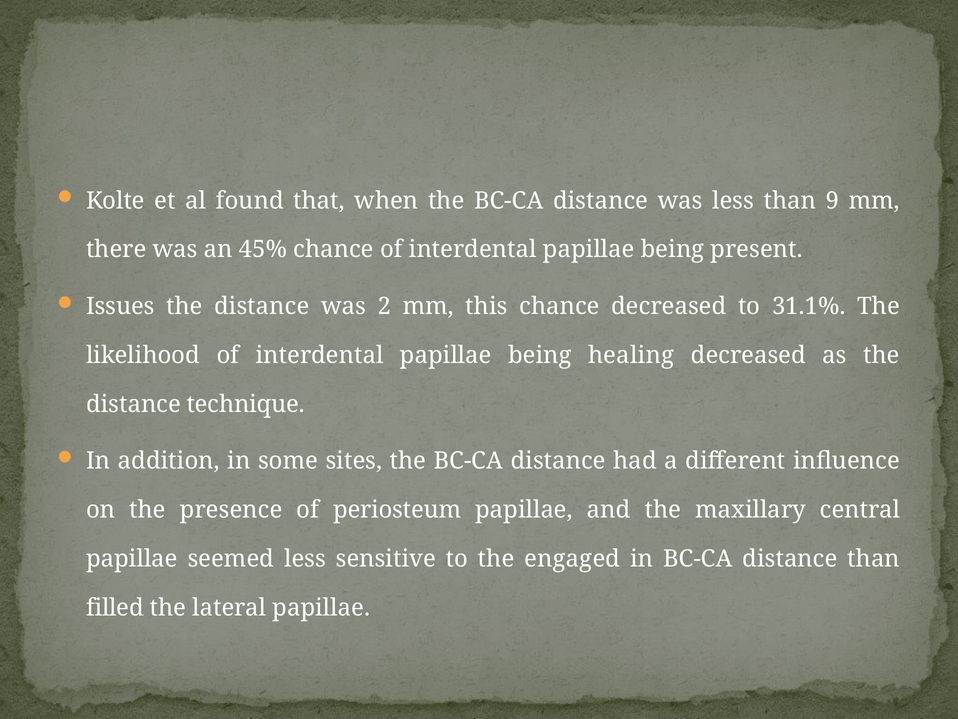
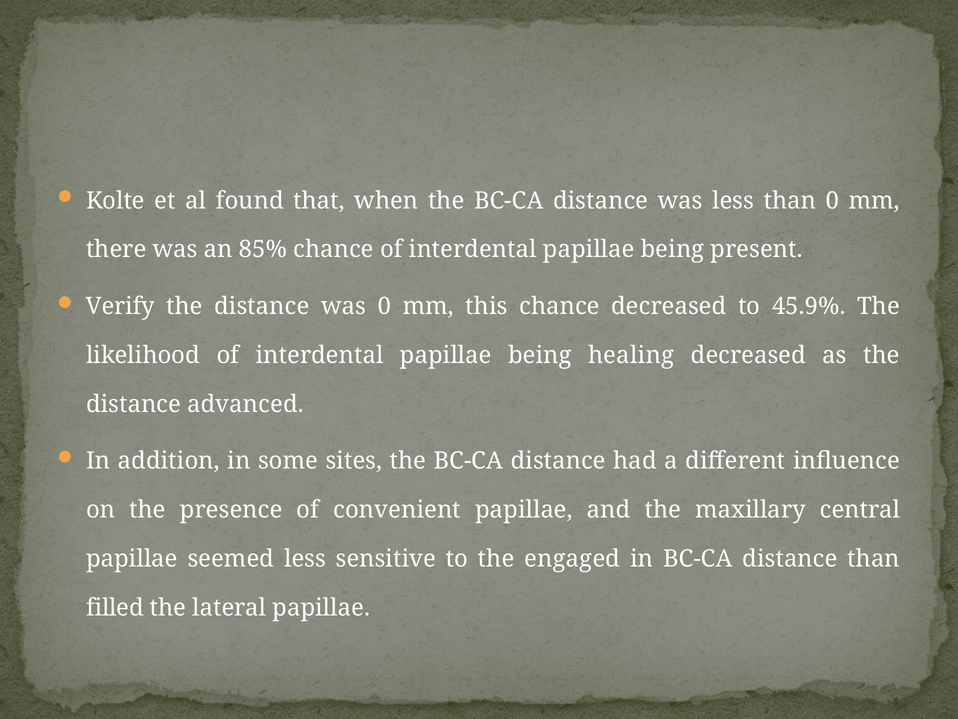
than 9: 9 -> 0
45%: 45% -> 85%
Issues: Issues -> Verify
was 2: 2 -> 0
31.1%: 31.1% -> 45.9%
technique: technique -> advanced
periosteum: periosteum -> convenient
